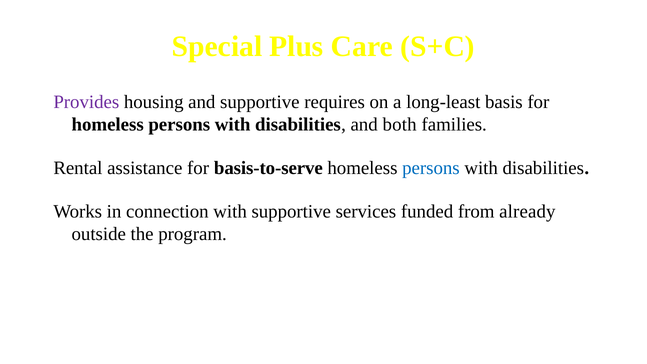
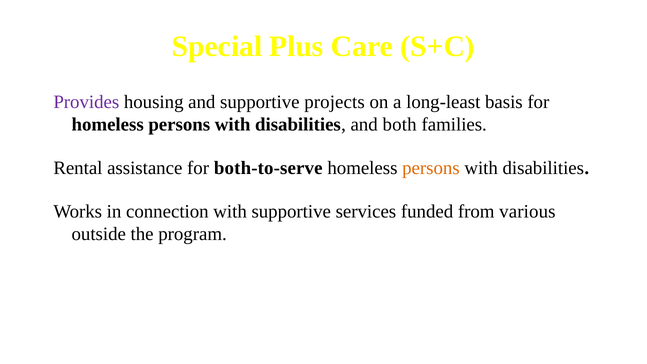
requires: requires -> projects
basis-to-serve: basis-to-serve -> both-to-serve
persons at (431, 168) colour: blue -> orange
already: already -> various
